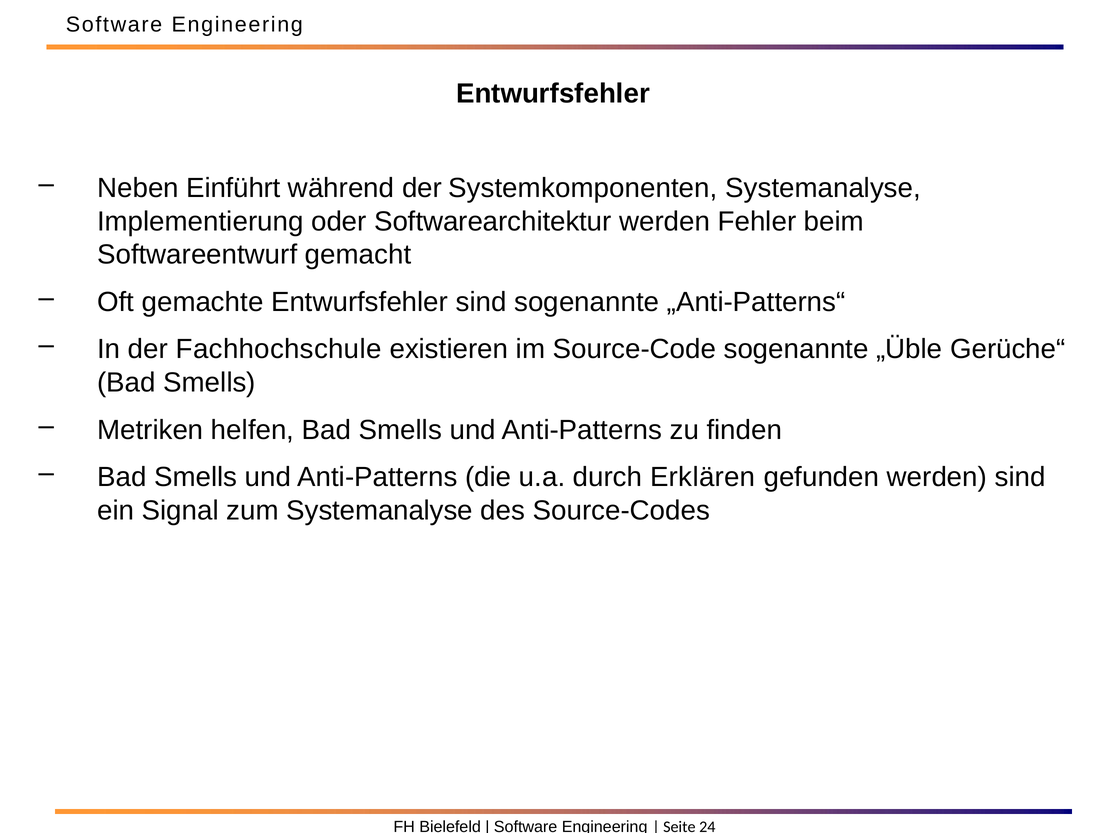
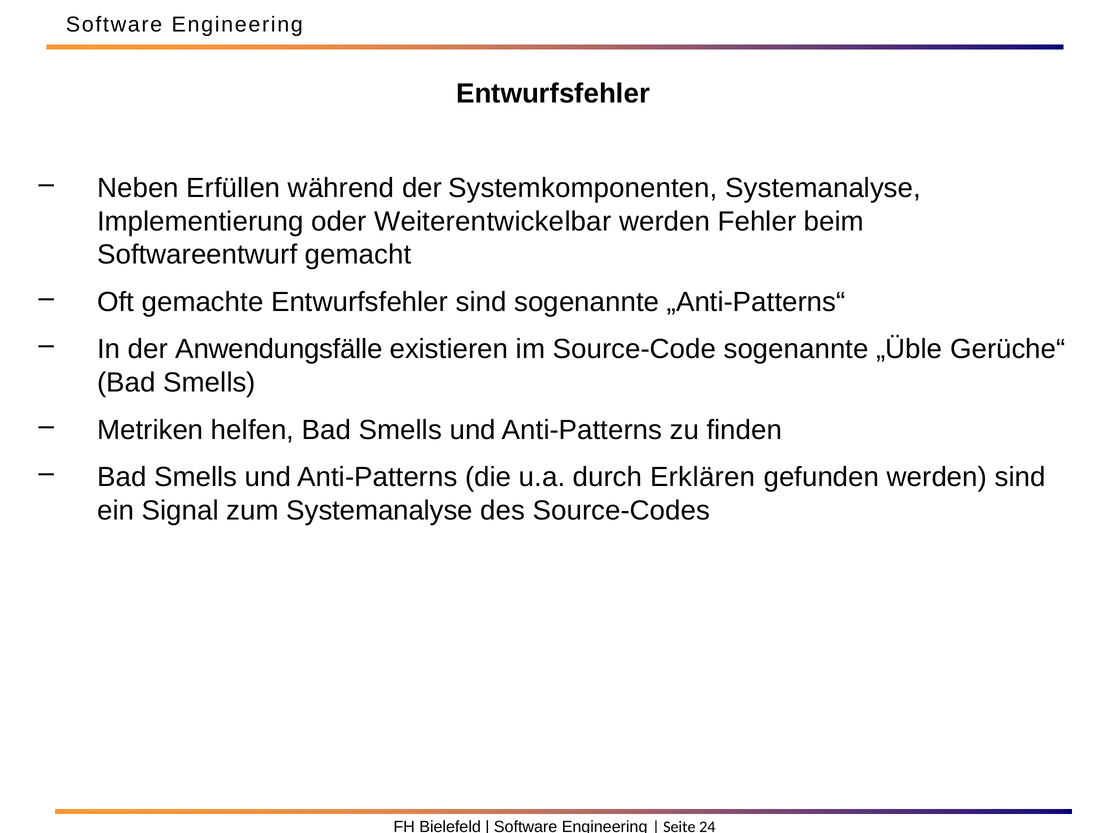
Einführt: Einführt -> Erfüllen
Softwarearchitektur: Softwarearchitektur -> Weiterentwickelbar
Fachhochschule: Fachhochschule -> Anwendungsfälle
